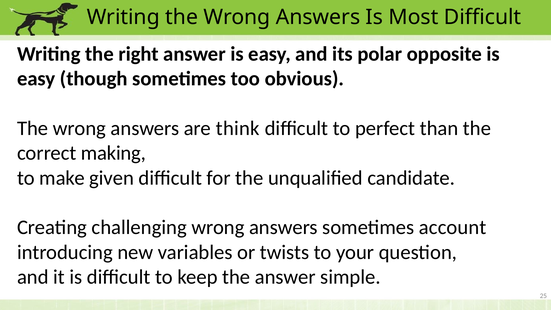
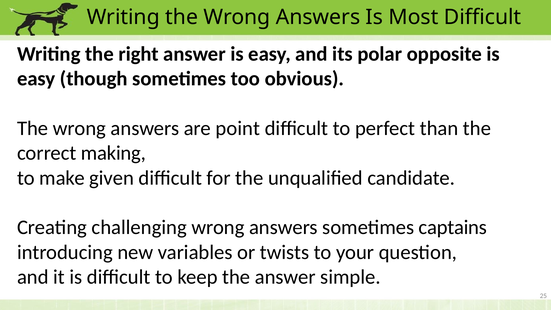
think: think -> point
account: account -> captains
